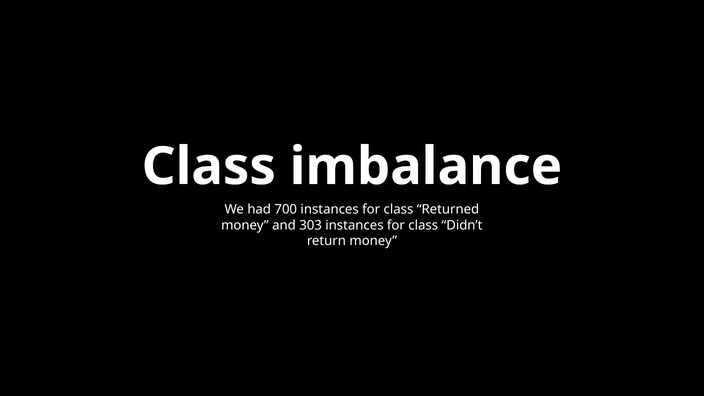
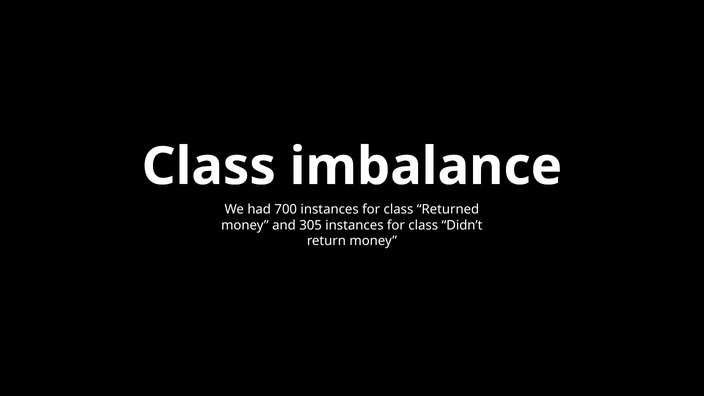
303: 303 -> 305
